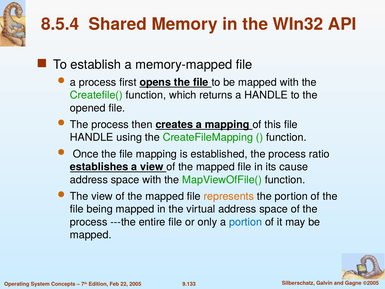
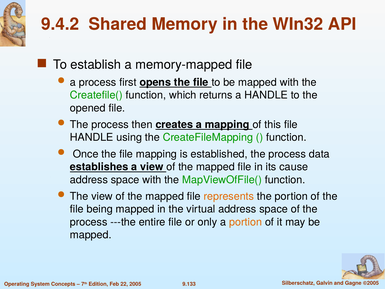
8.5.4: 8.5.4 -> 9.4.2
ratio: ratio -> data
portion at (246, 222) colour: blue -> orange
